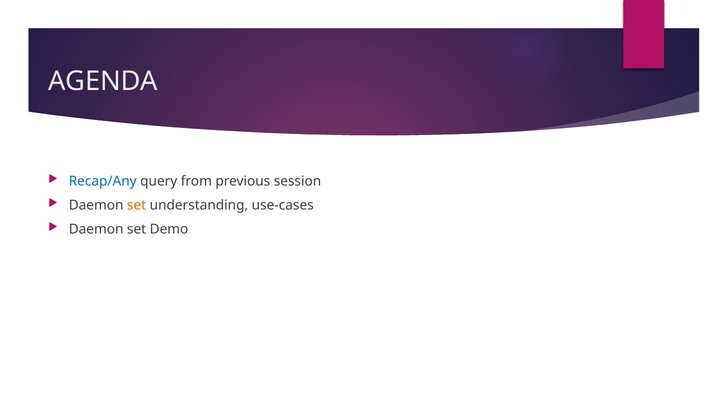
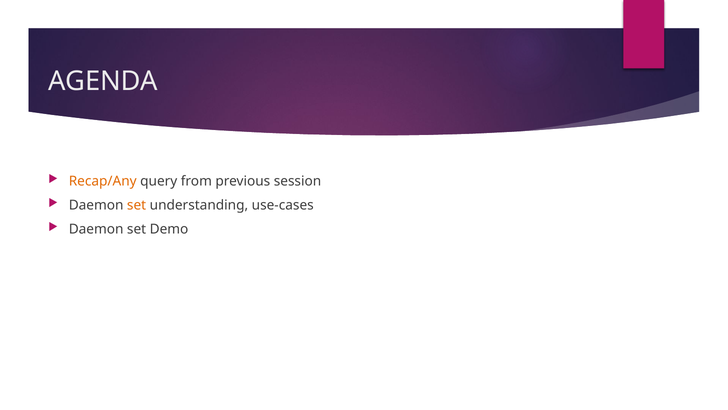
Recap/Any colour: blue -> orange
